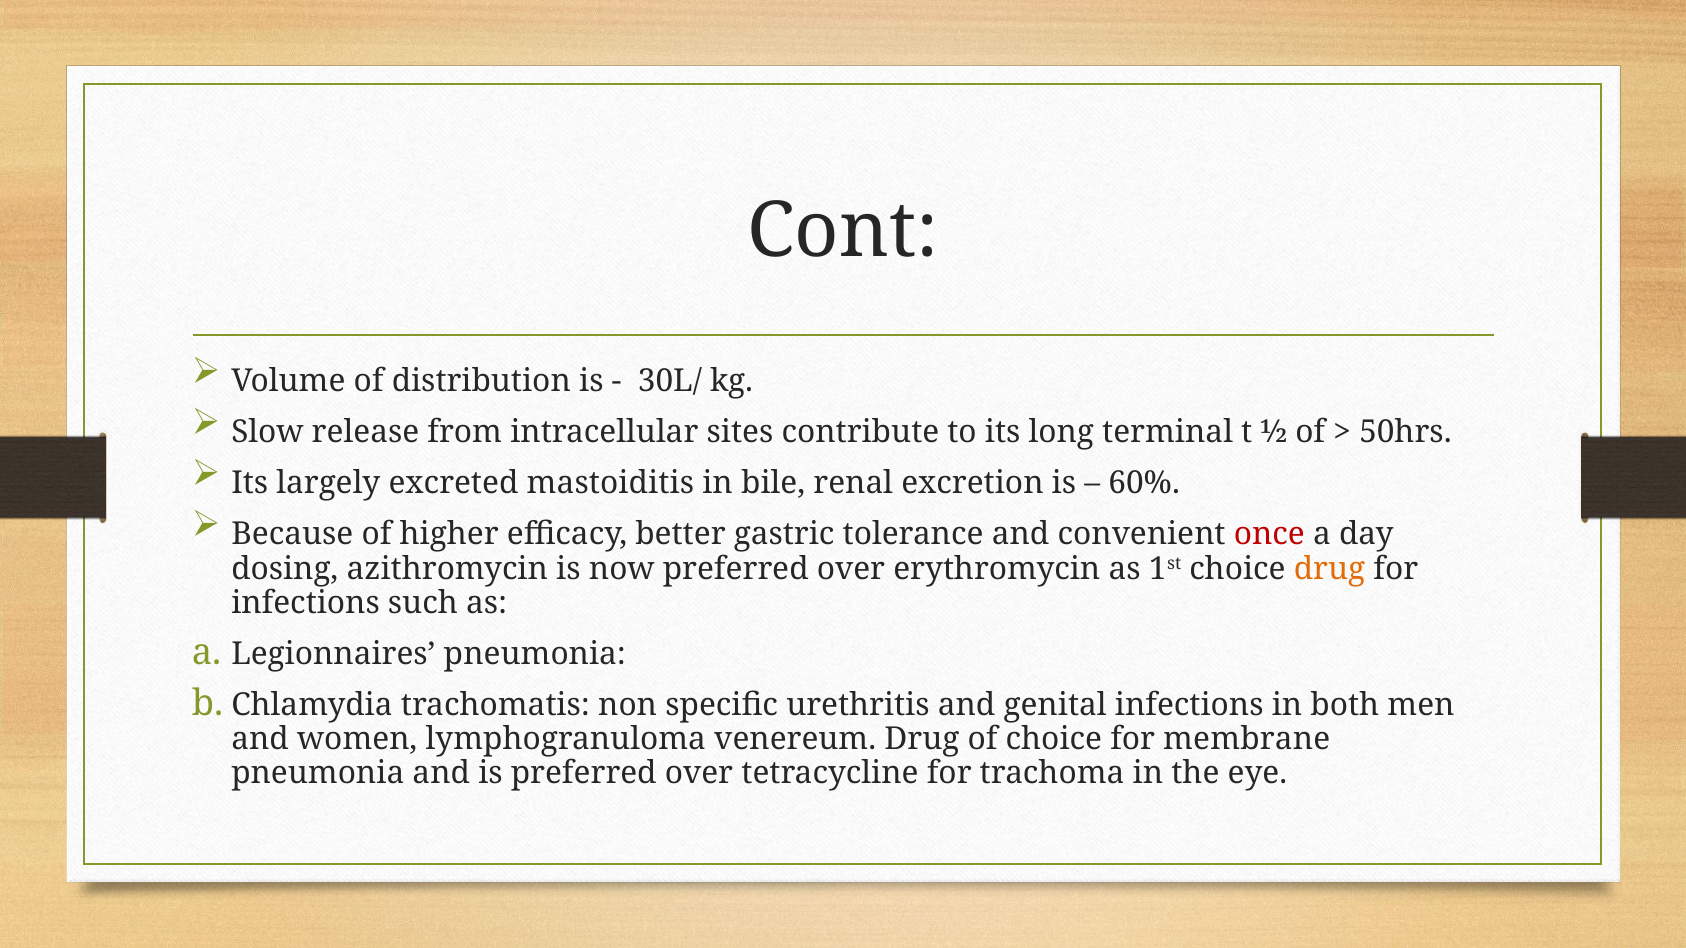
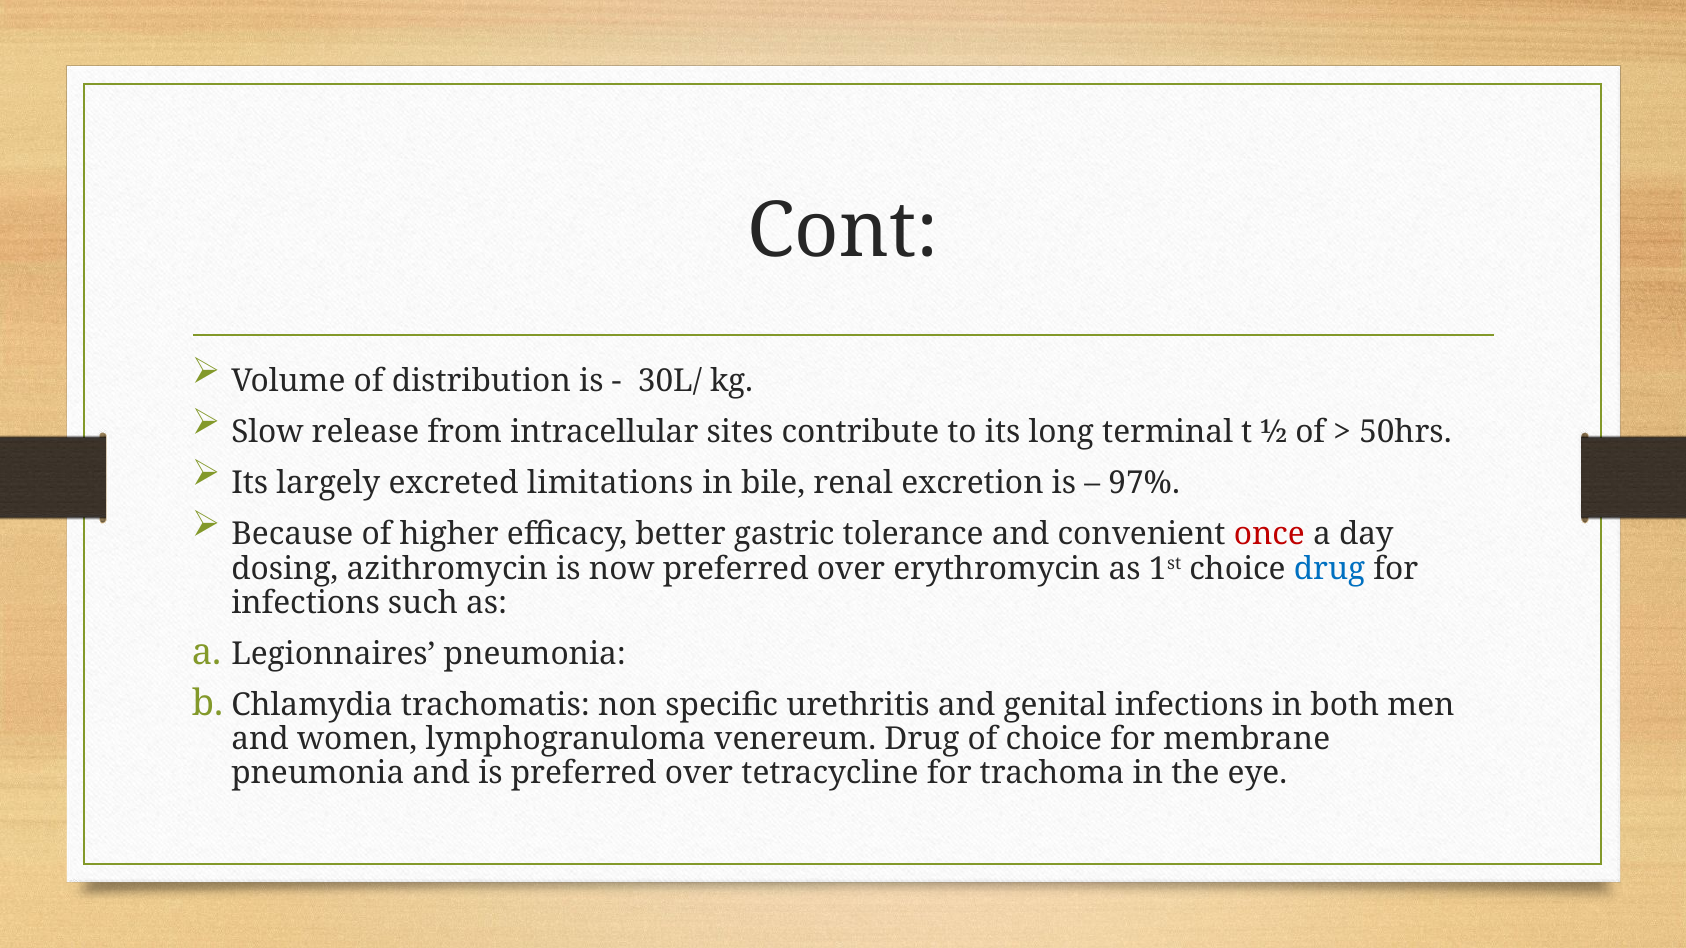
mastoiditis: mastoiditis -> limitations
60%: 60% -> 97%
drug at (1330, 569) colour: orange -> blue
